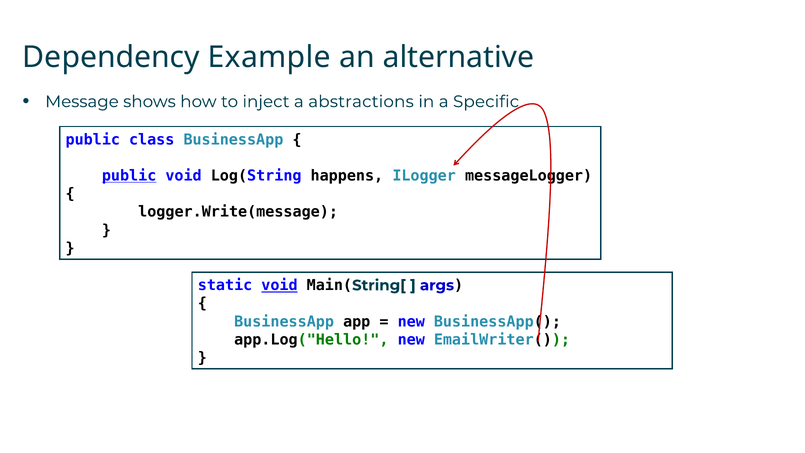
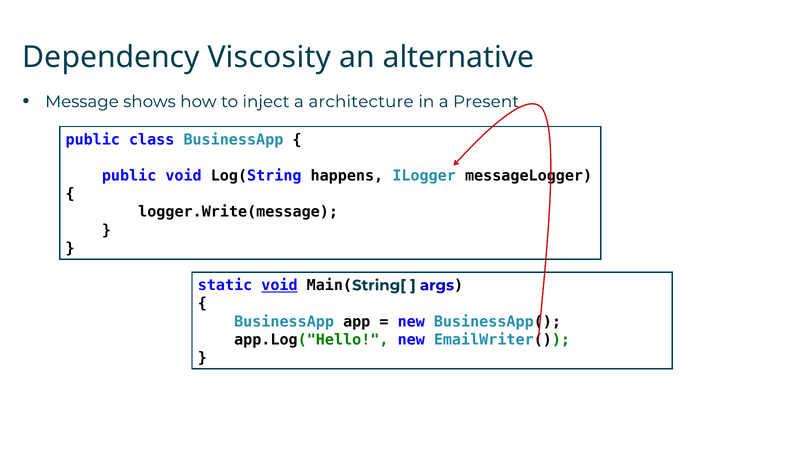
Example: Example -> Viscosity
abstractions: abstractions -> architecture
Specific: Specific -> Present
public at (129, 176) underline: present -> none
